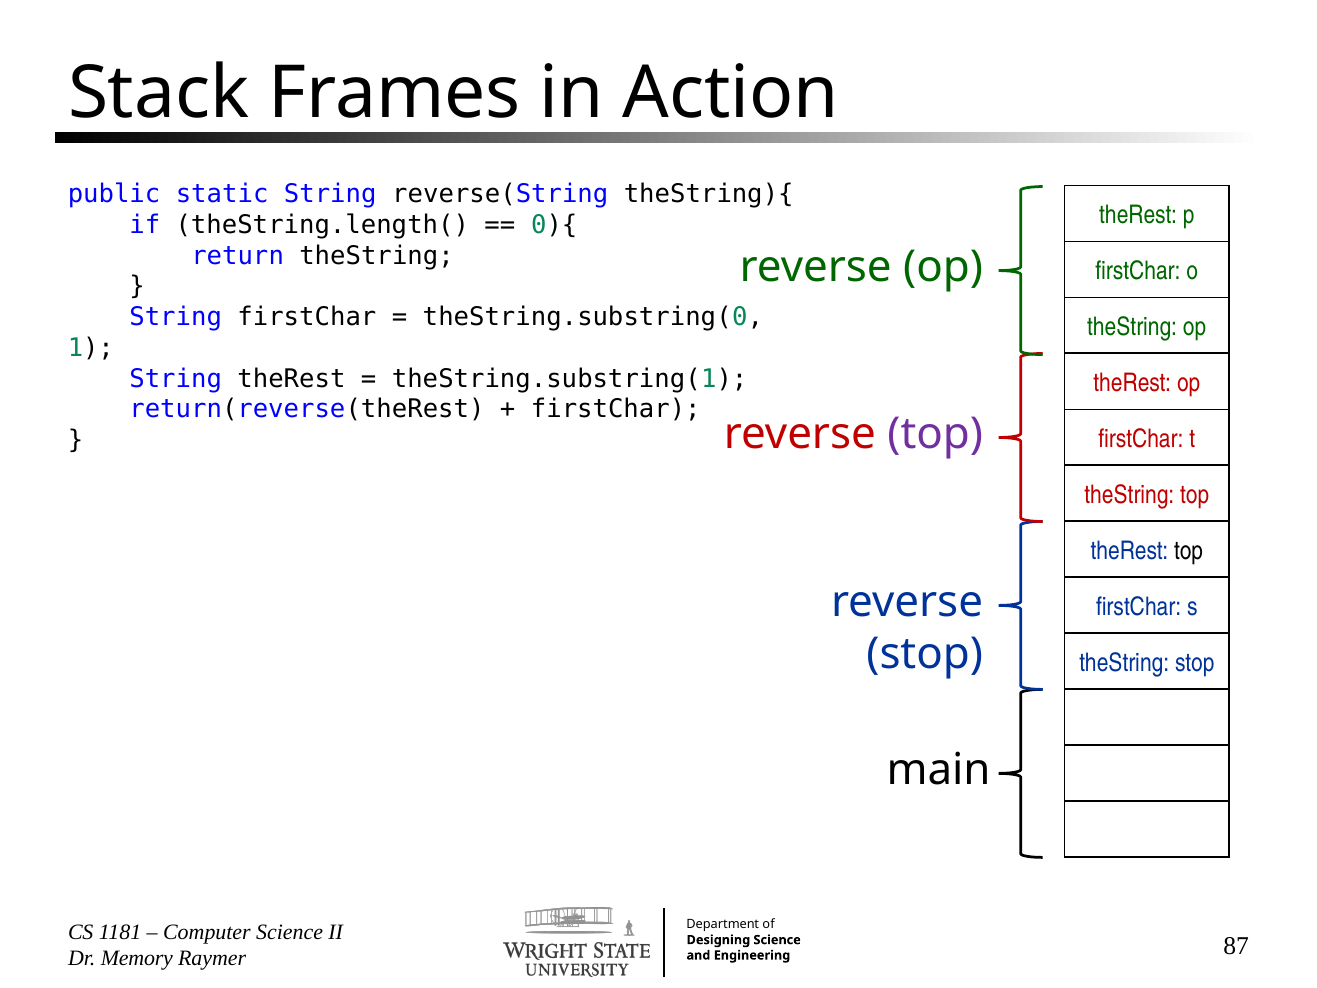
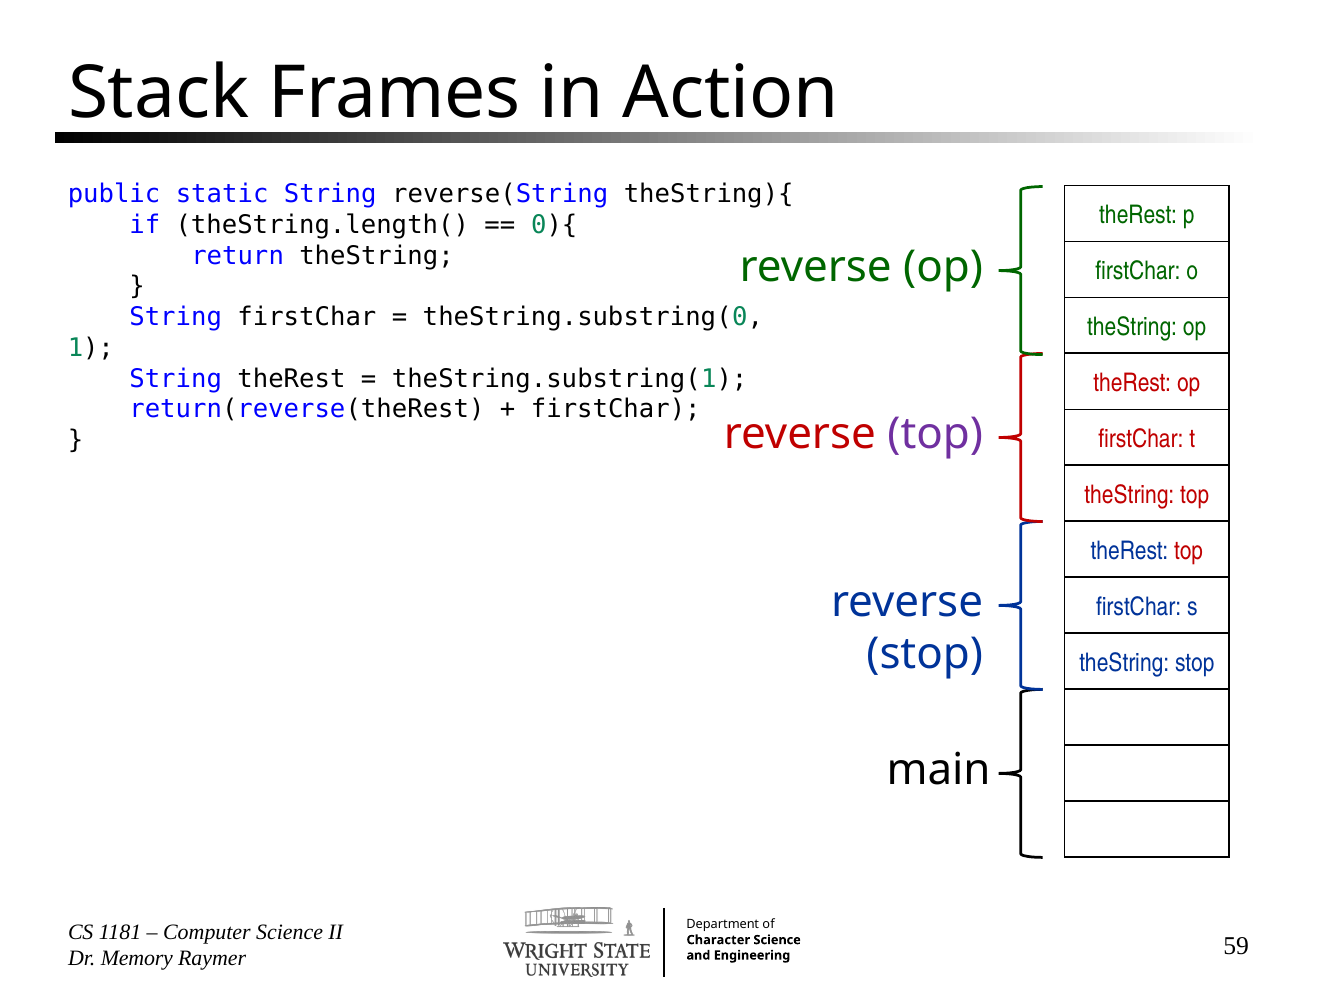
top at (1189, 551) colour: black -> red
Designing: Designing -> Character
87: 87 -> 59
